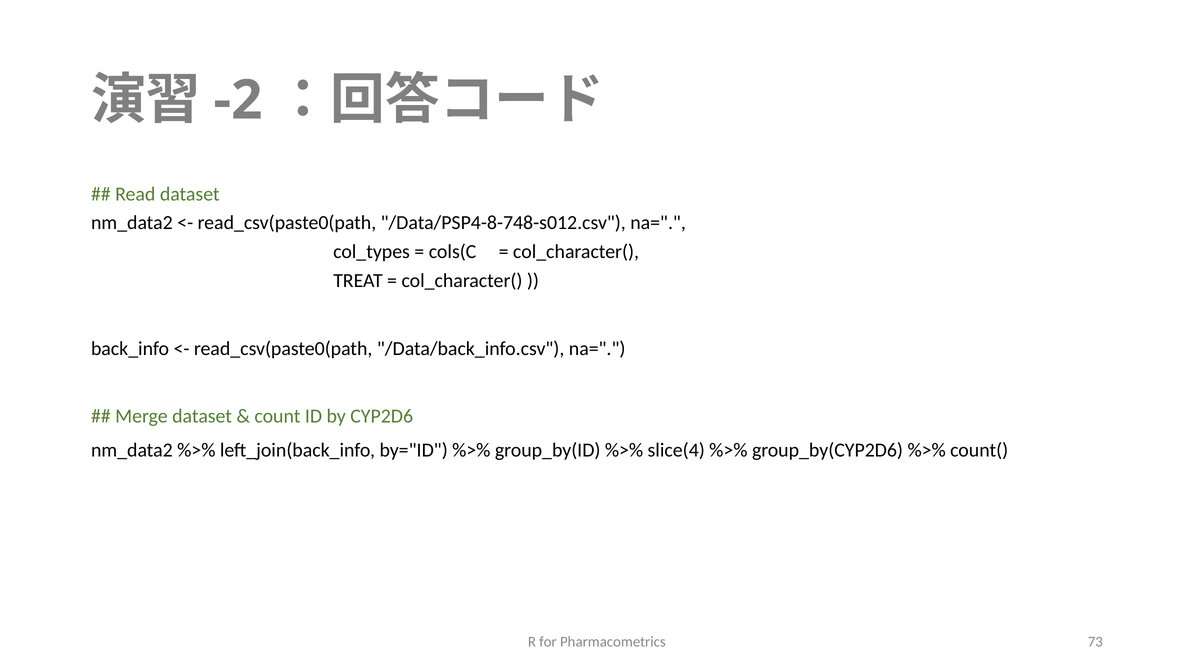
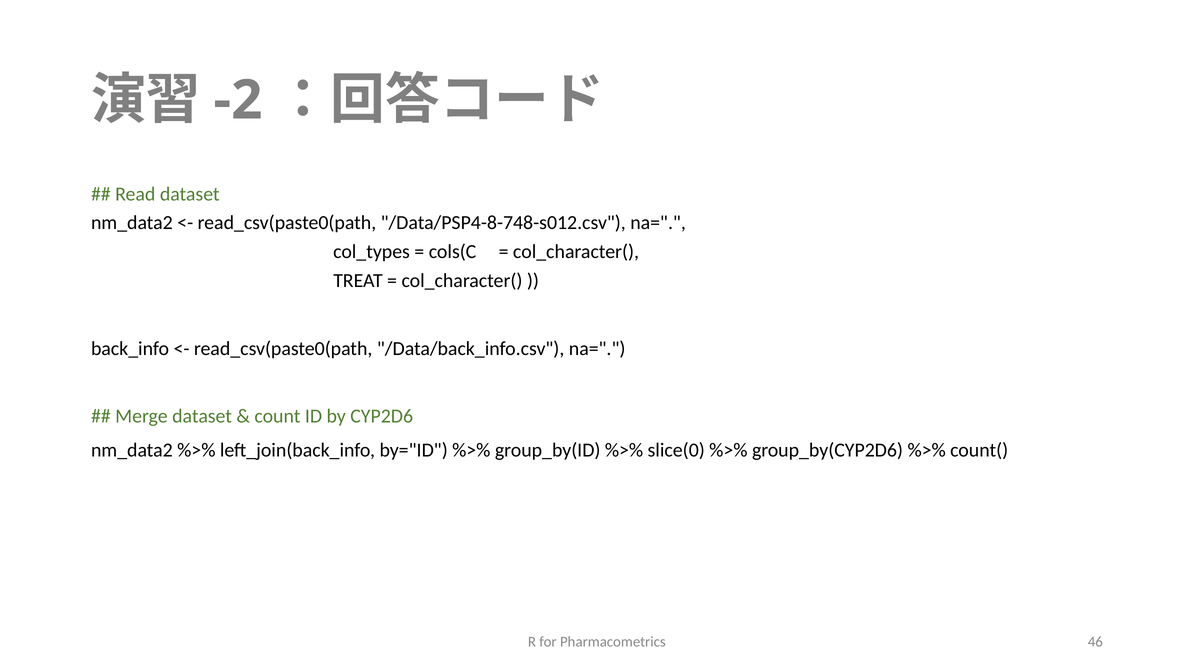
slice(4: slice(4 -> slice(0
73: 73 -> 46
